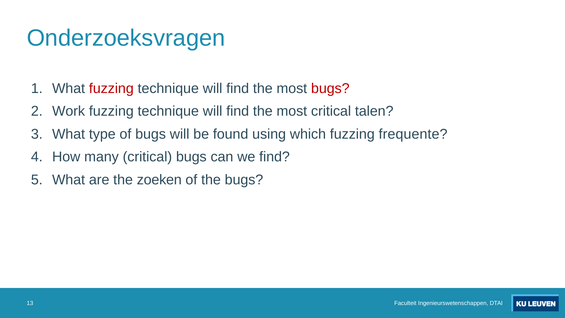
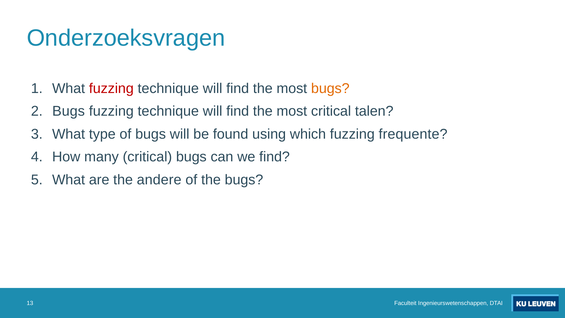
bugs at (330, 88) colour: red -> orange
Work at (69, 111): Work -> Bugs
zoeken: zoeken -> andere
